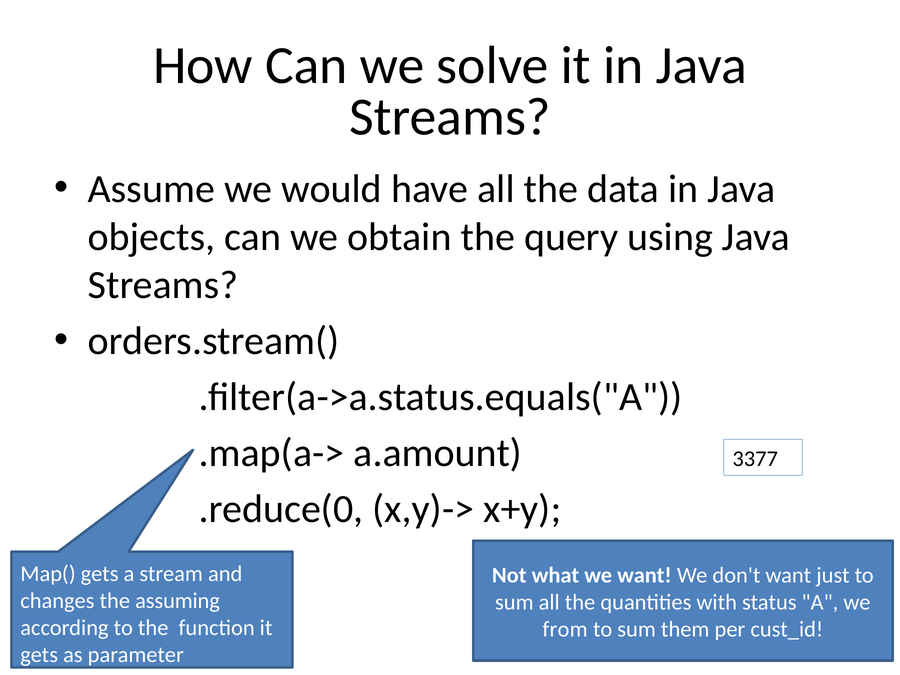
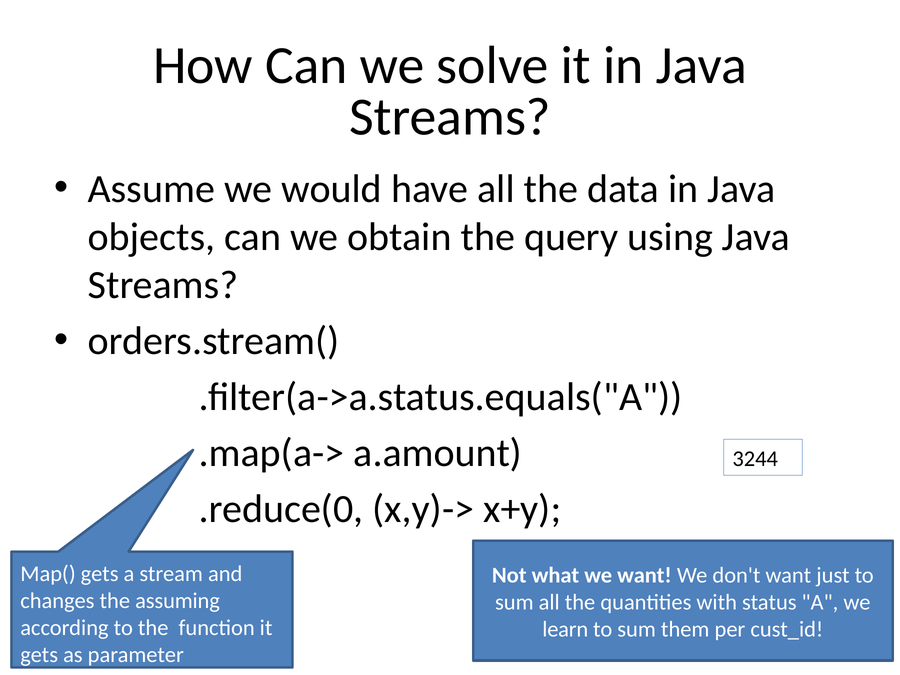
3377: 3377 -> 3244
from: from -> learn
